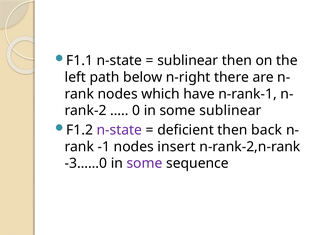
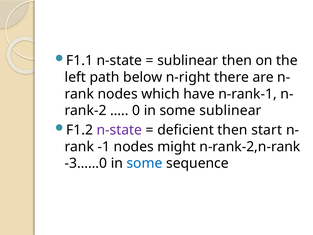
back: back -> start
insert: insert -> might
some at (145, 163) colour: purple -> blue
